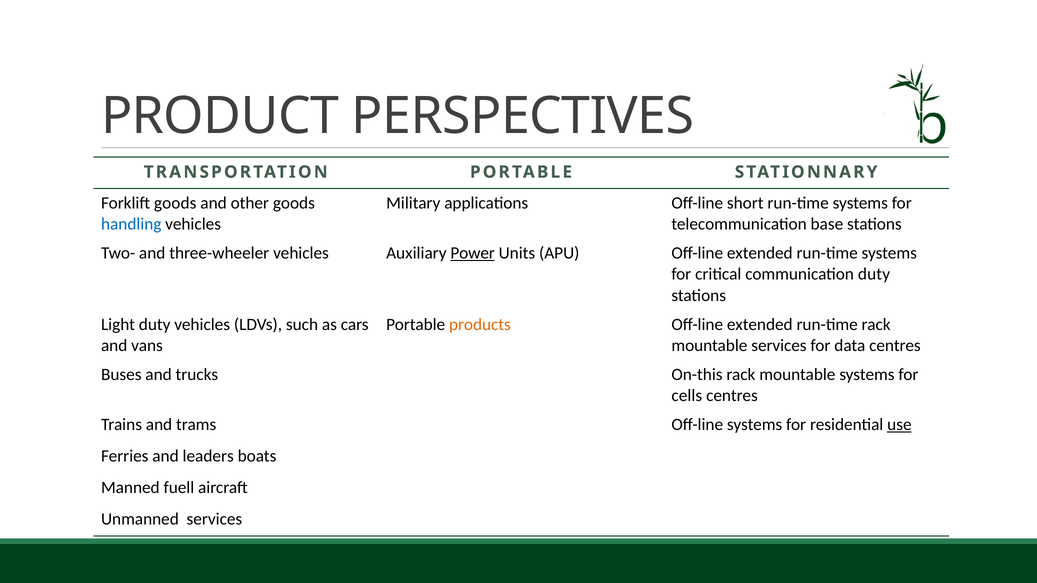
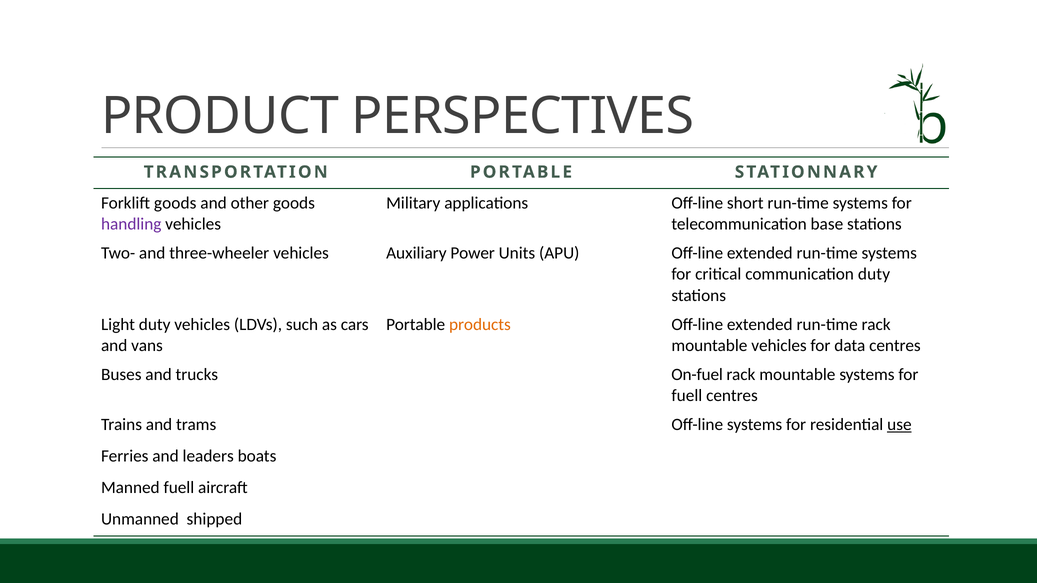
handling colour: blue -> purple
Power underline: present -> none
mountable services: services -> vehicles
On-this: On-this -> On-fuel
cells at (687, 396): cells -> fuell
Unmanned services: services -> shipped
